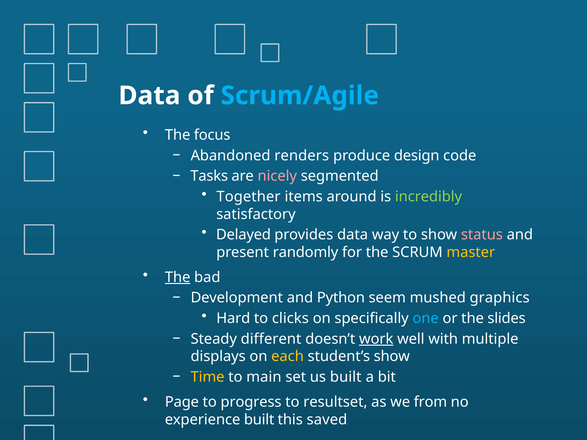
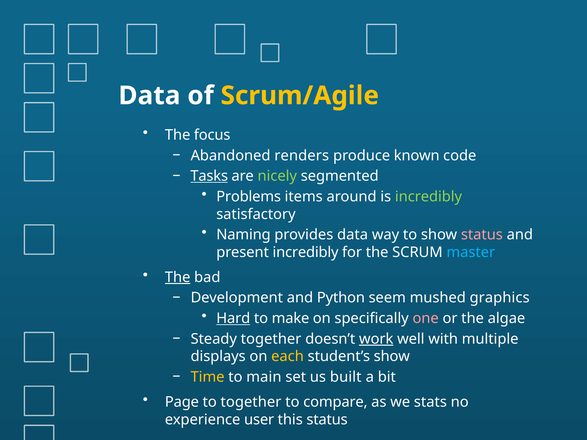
Scrum/Agile colour: light blue -> yellow
design: design -> known
Tasks underline: none -> present
nicely colour: pink -> light green
Together: Together -> Problems
Delayed: Delayed -> Naming
present randomly: randomly -> incredibly
master colour: yellow -> light blue
Hard underline: none -> present
clicks: clicks -> make
one colour: light blue -> pink
slides: slides -> algae
Steady different: different -> together
to progress: progress -> together
resultset: resultset -> compare
from: from -> stats
experience built: built -> user
this saved: saved -> status
